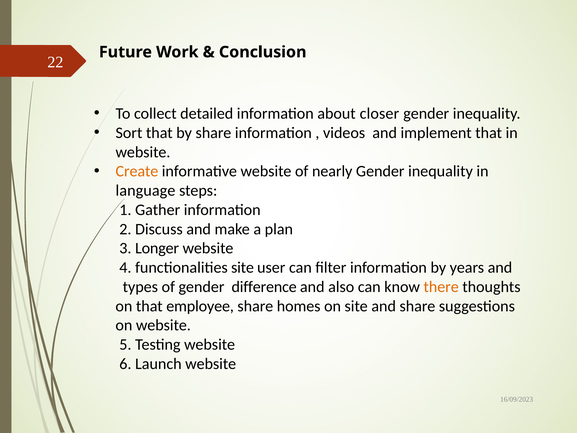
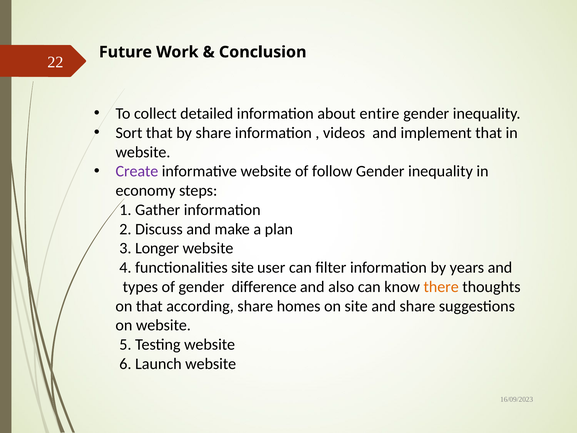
closer: closer -> entire
Create colour: orange -> purple
nearly: nearly -> follow
language: language -> economy
employee: employee -> according
